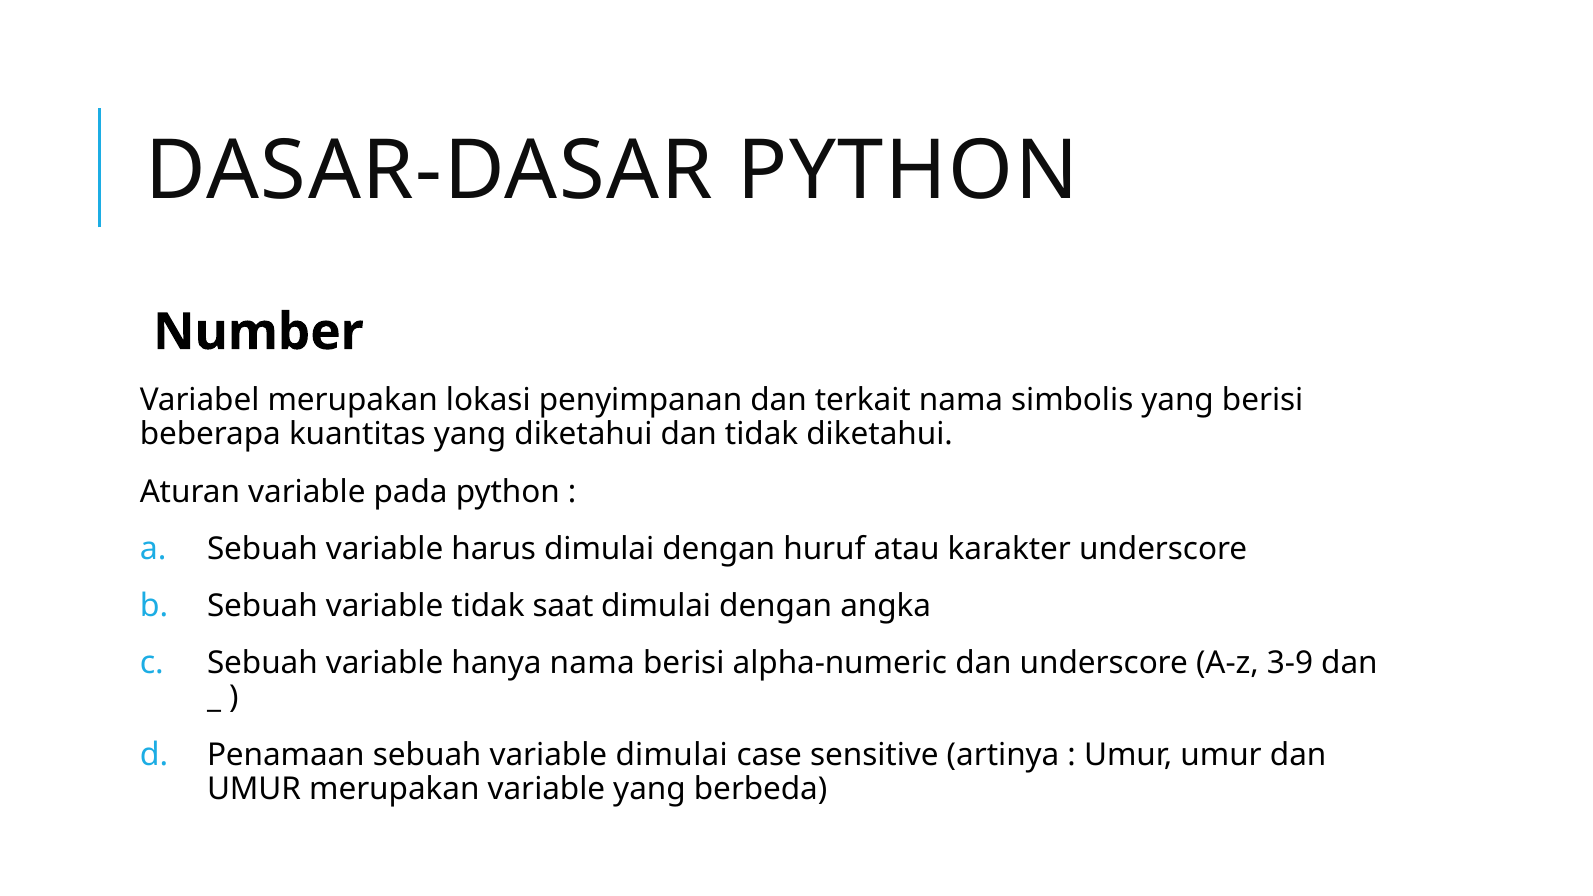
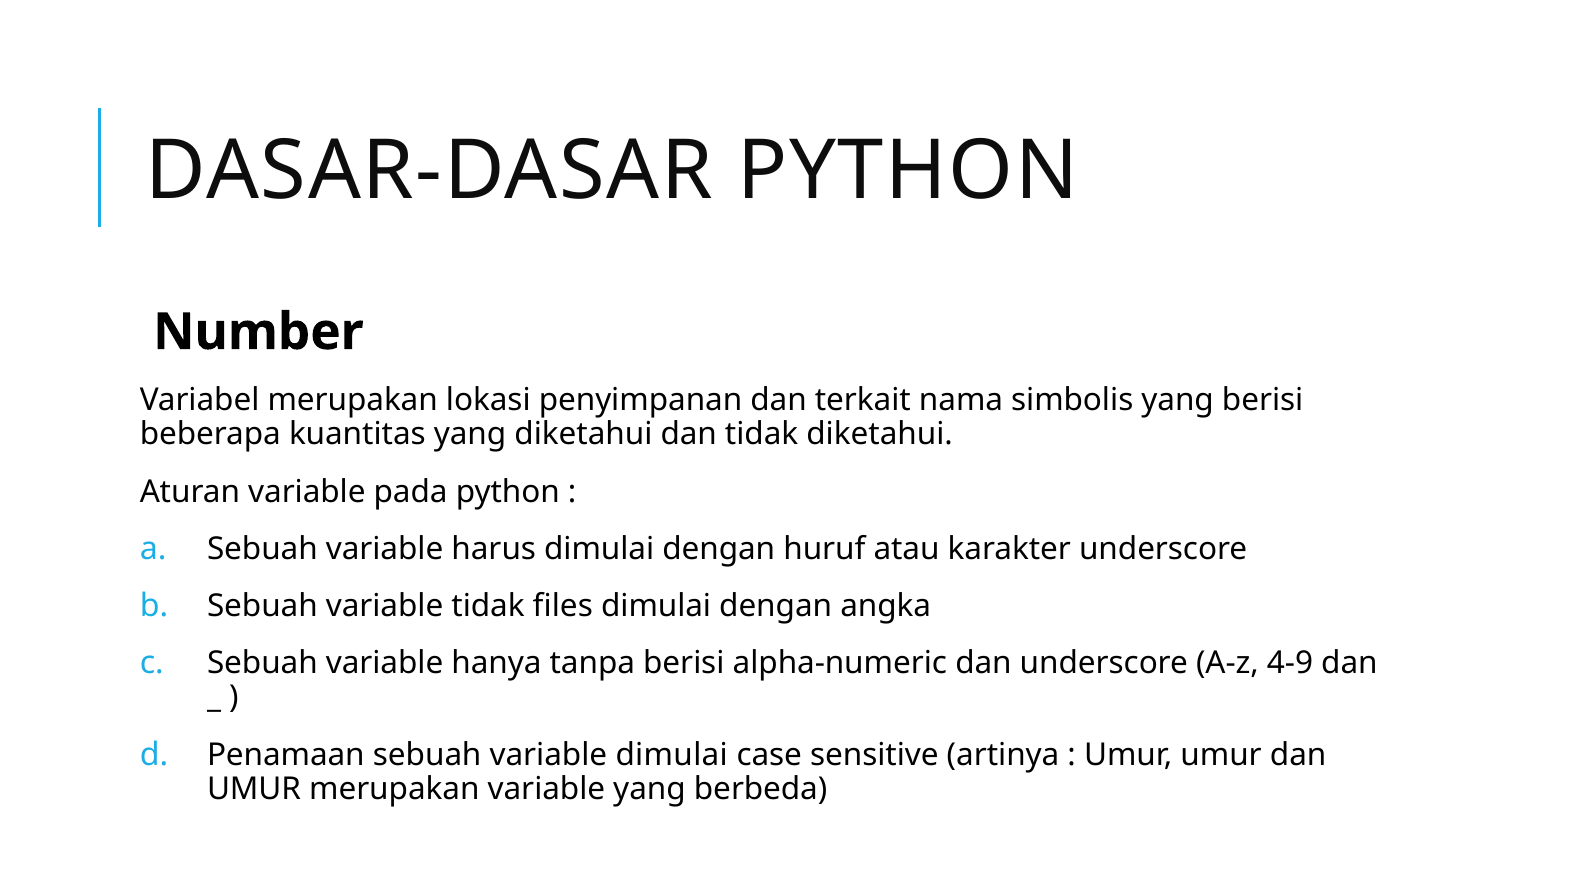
saat: saat -> files
hanya nama: nama -> tanpa
3-9: 3-9 -> 4-9
